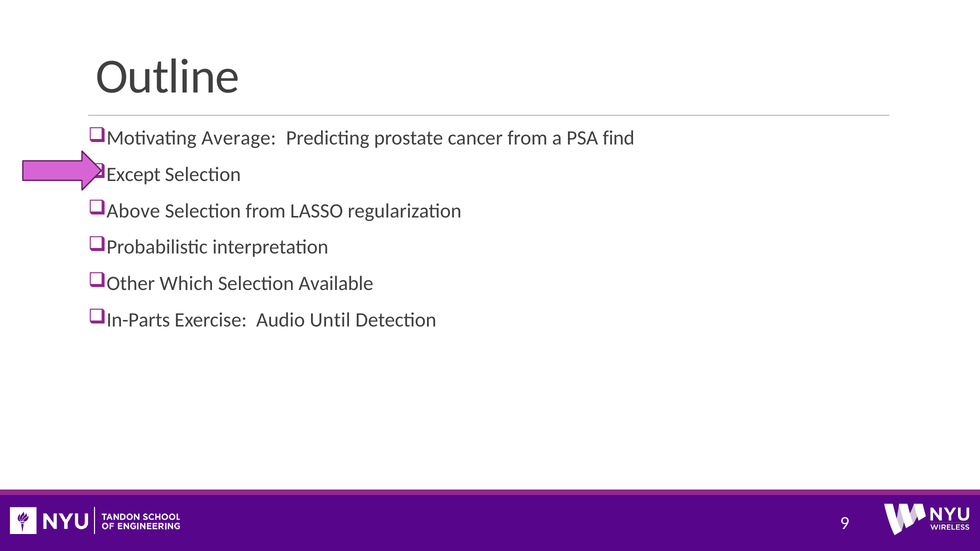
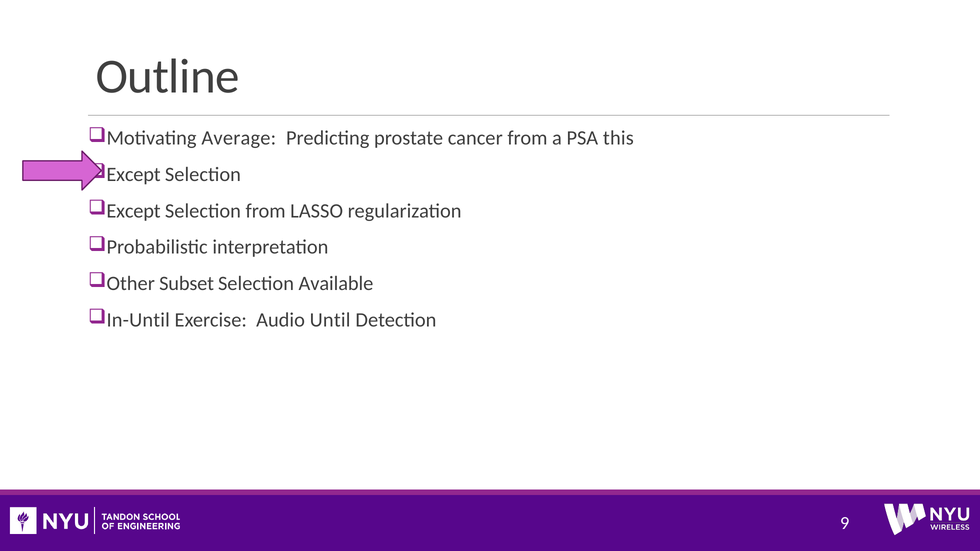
find: find -> this
Above at (133, 211): Above -> Except
Which: Which -> Subset
In-Parts: In-Parts -> In-Until
